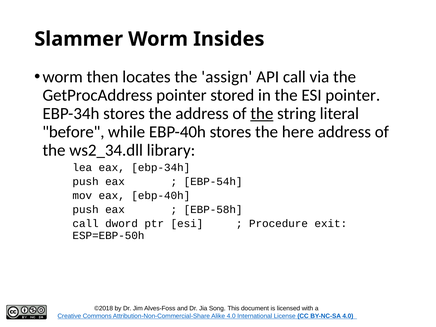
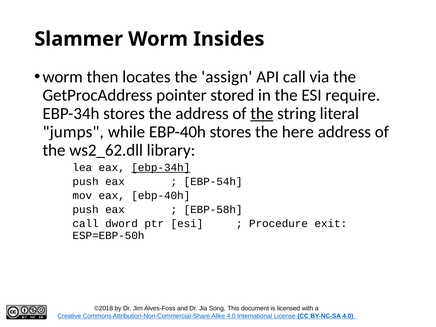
ESI pointer: pointer -> require
before: before -> jumps
ws2_34.dll: ws2_34.dll -> ws2_62.dll
ebp-34h at (161, 168) underline: none -> present
